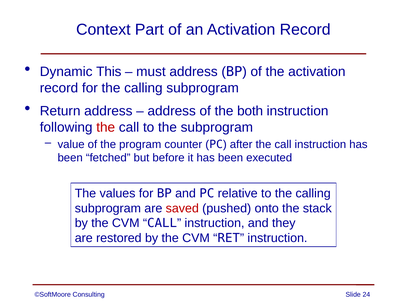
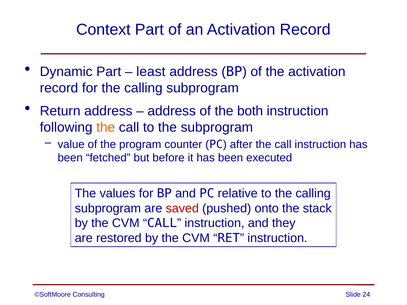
Dynamic This: This -> Part
must: must -> least
the at (106, 127) colour: red -> orange
